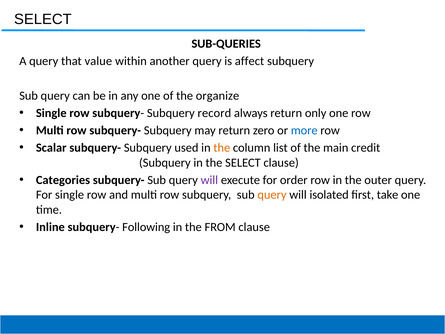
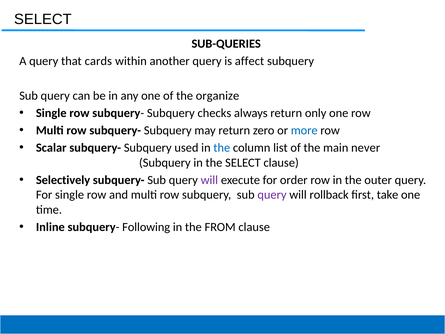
value: value -> cards
record: record -> checks
the at (222, 148) colour: orange -> blue
credit: credit -> never
Categories: Categories -> Selectively
query at (272, 195) colour: orange -> purple
isolated: isolated -> rollback
